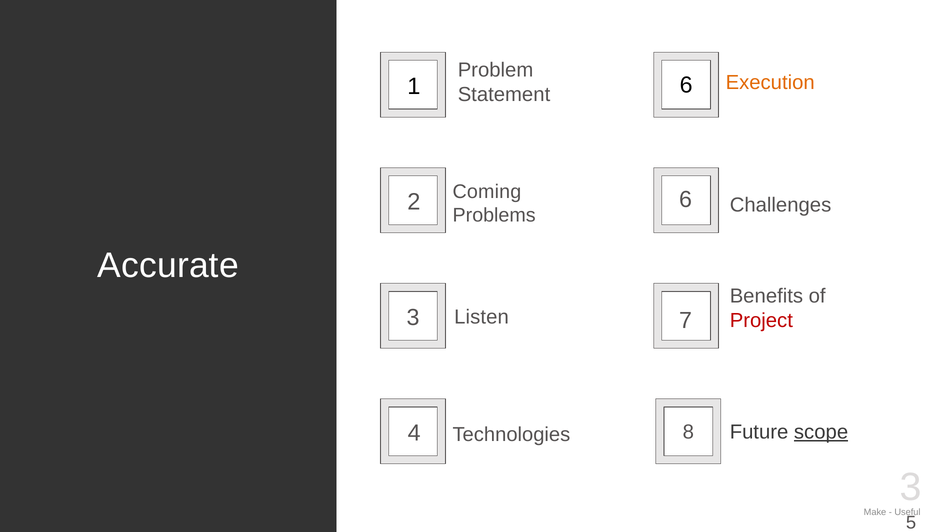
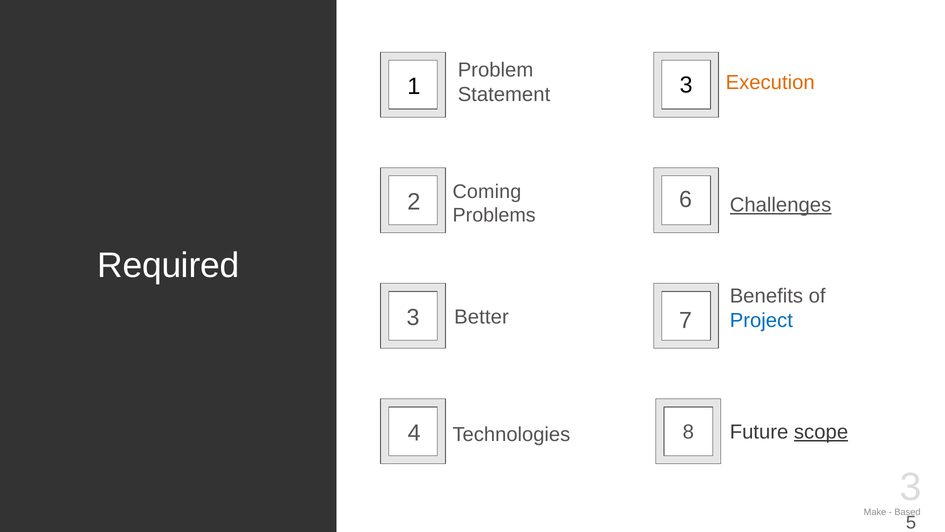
1 6: 6 -> 3
Challenges underline: none -> present
Accurate: Accurate -> Required
Listen: Listen -> Better
Project colour: red -> blue
Useful: Useful -> Based
